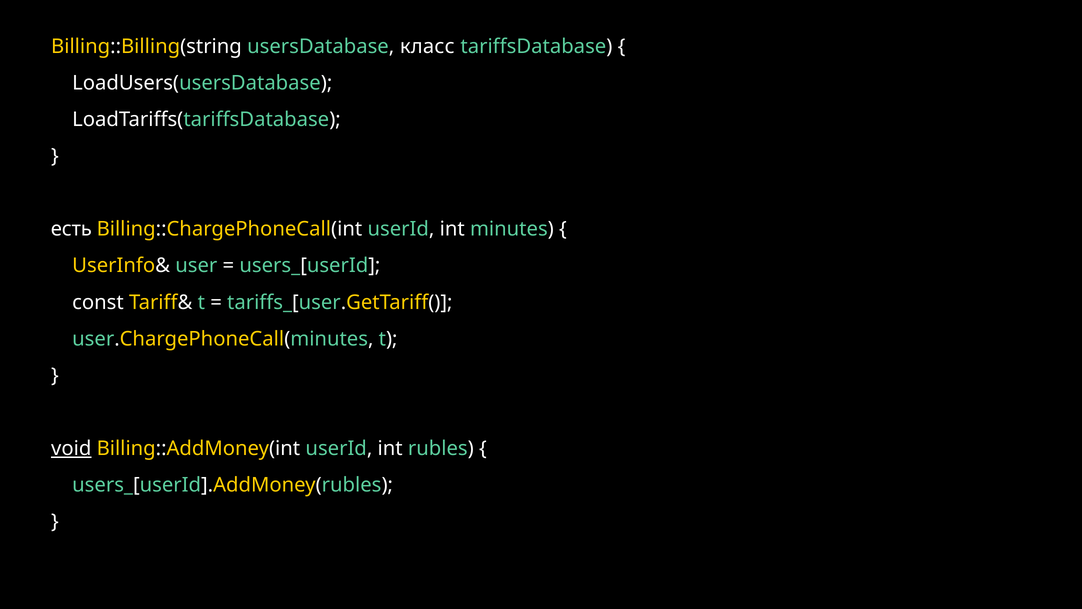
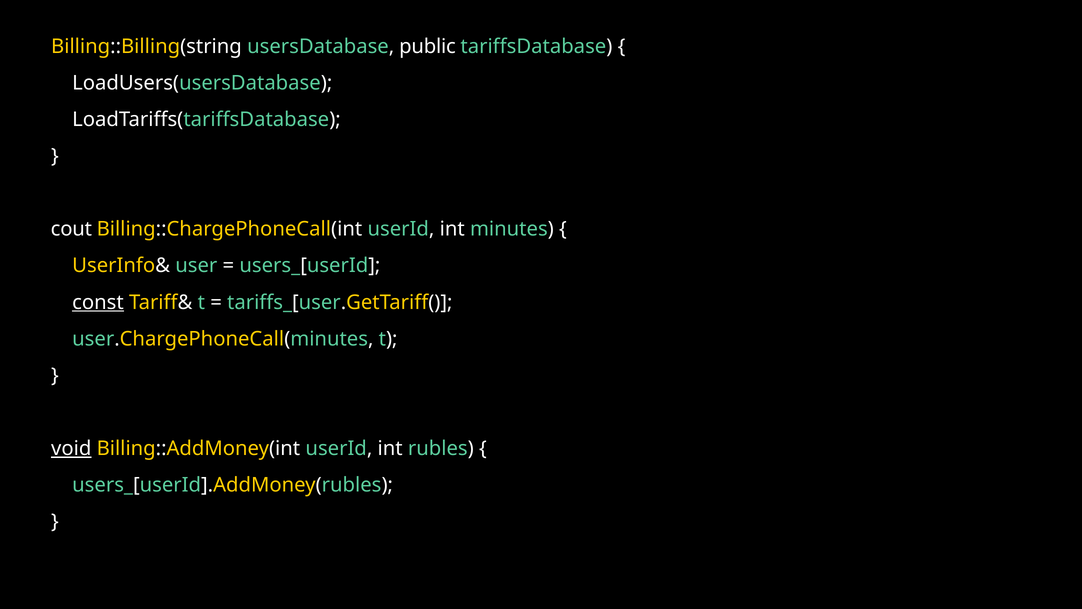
класс: класс -> public
есть: есть -> cout
const underline: none -> present
